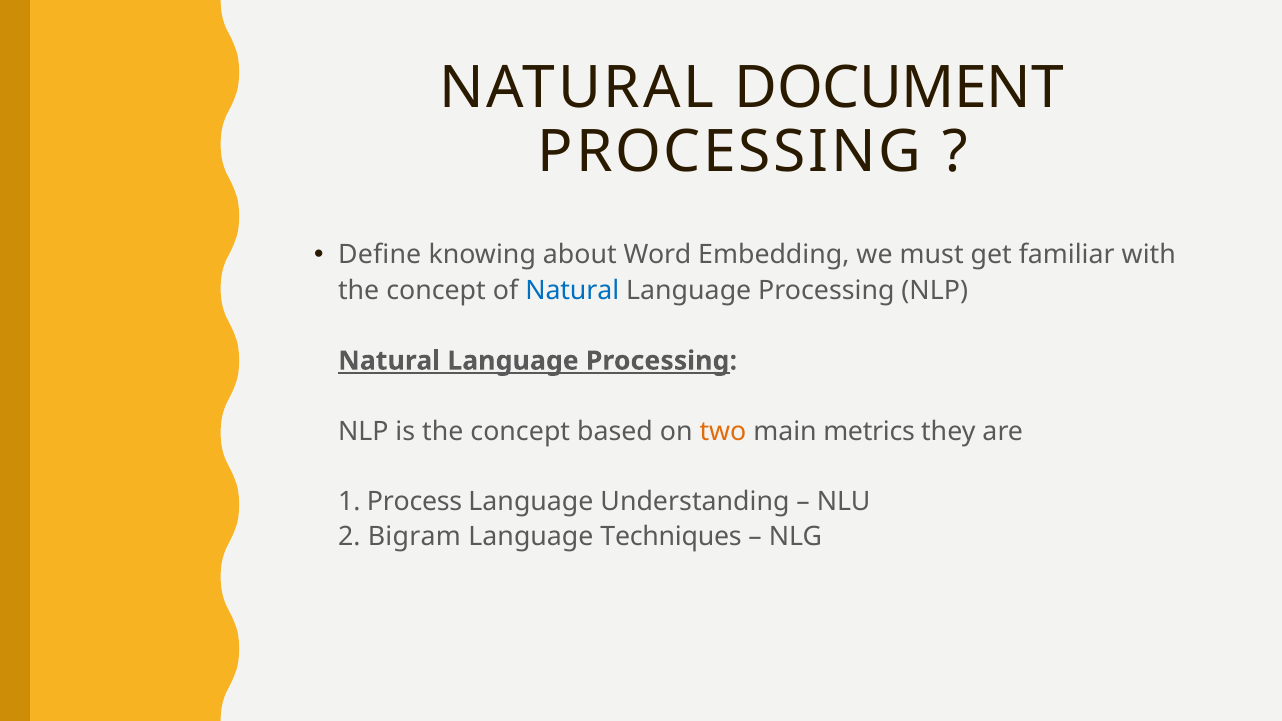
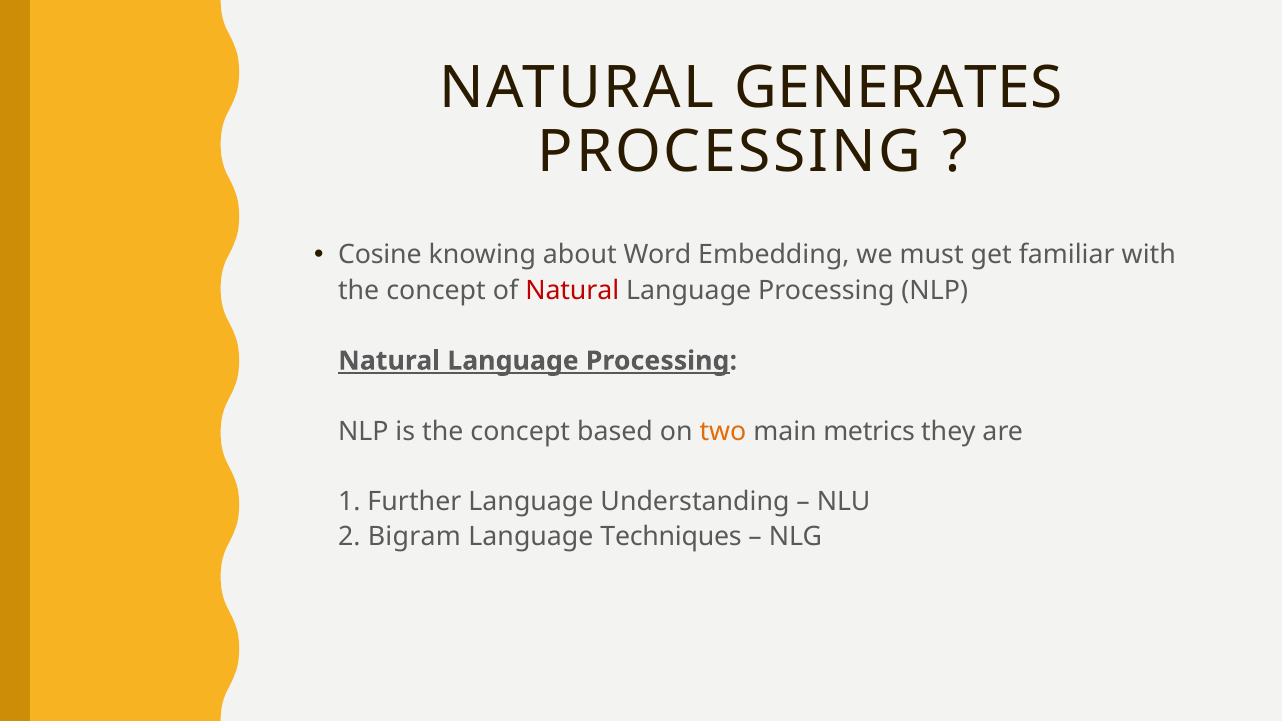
DOCUMENT: DOCUMENT -> GENERATES
Define: Define -> Cosine
Natural at (572, 290) colour: blue -> red
Process: Process -> Further
